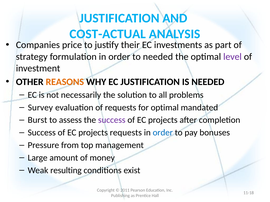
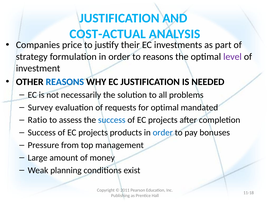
to needed: needed -> reasons
REASONS at (65, 82) colour: orange -> blue
Burst: Burst -> Ratio
success at (112, 120) colour: purple -> blue
projects requests: requests -> products
resulting: resulting -> planning
